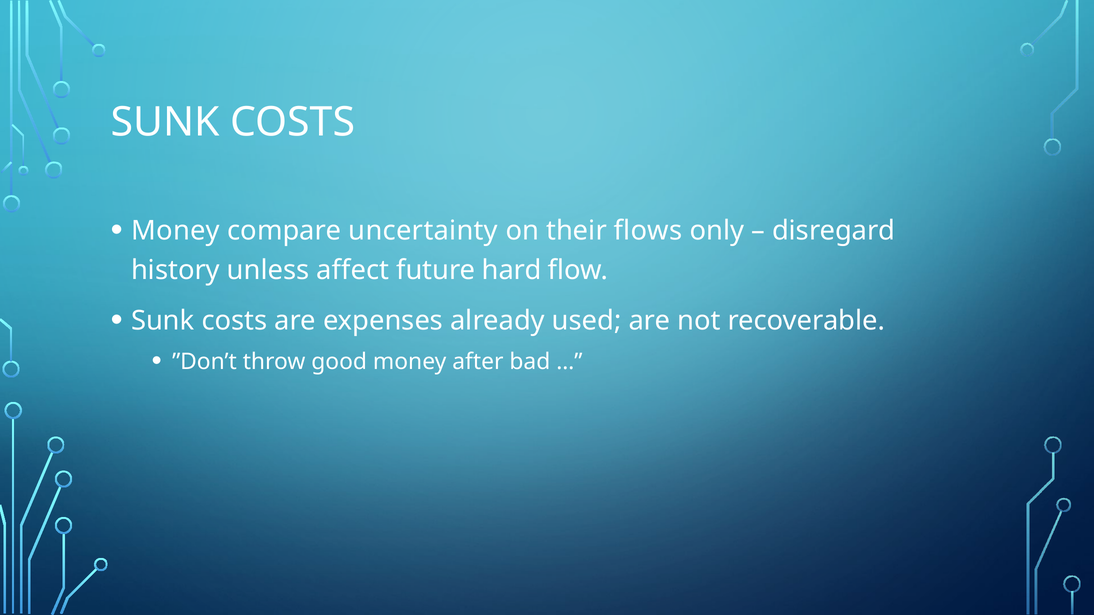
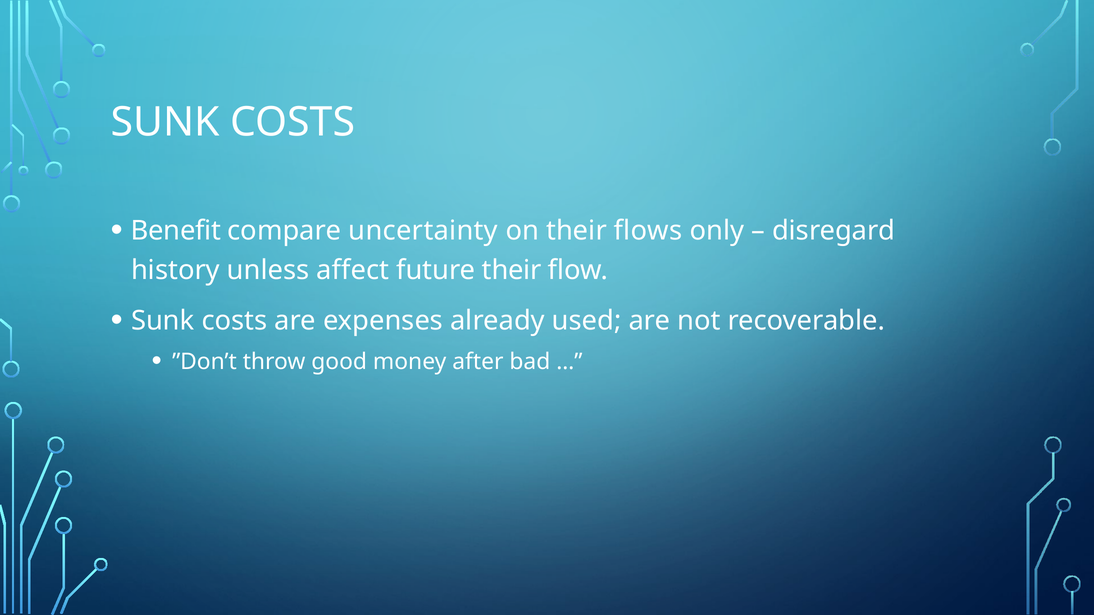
Money at (176, 231): Money -> Benefit
future hard: hard -> their
